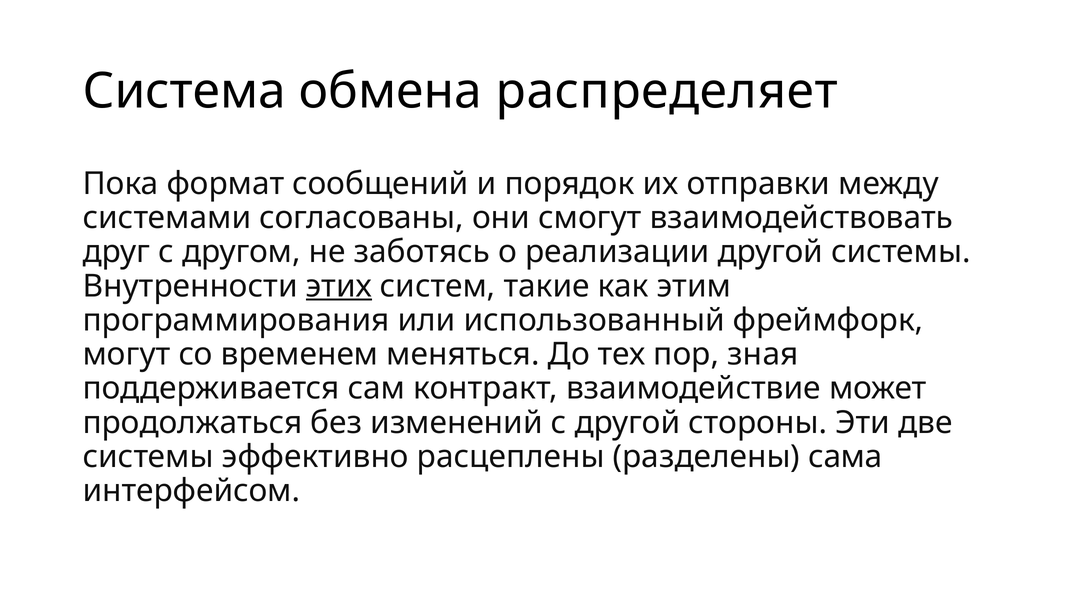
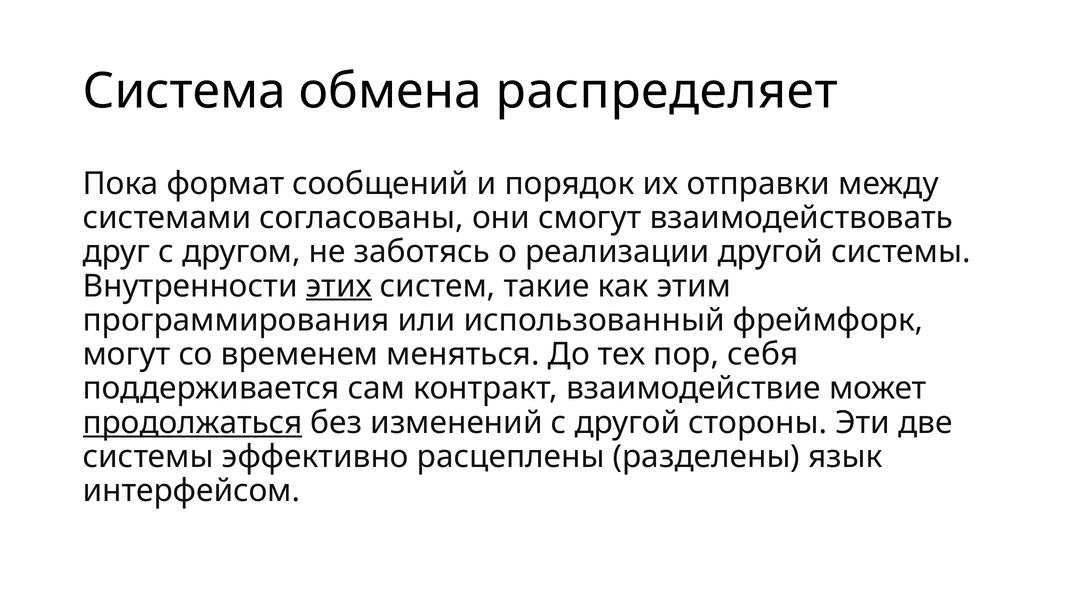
зная: зная -> себя
продолжаться underline: none -> present
сама: сама -> язык
